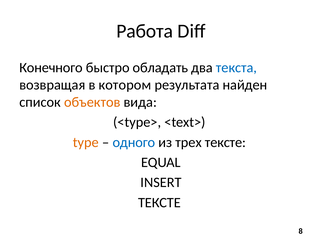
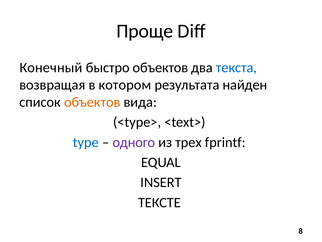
Работа: Работа -> Проще
Конечного: Конечного -> Конечный
быстро обладать: обладать -> объектов
type colour: orange -> blue
одного colour: blue -> purple
трех тексте: тексте -> fprintf
